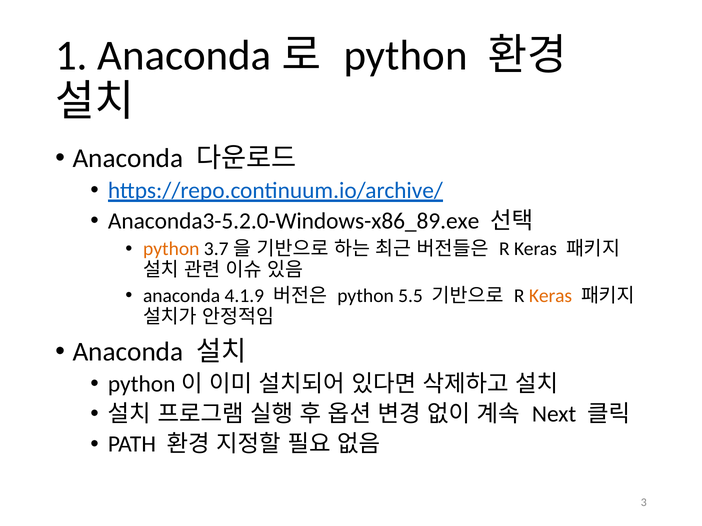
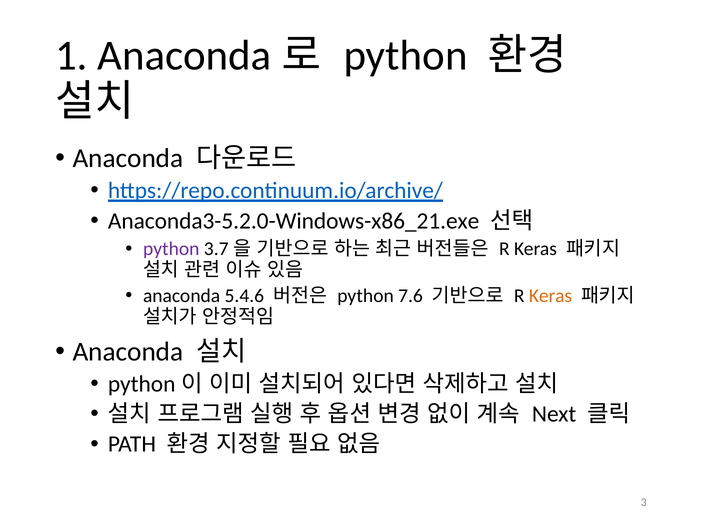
Anaconda3-5.2.0-Windows-x86_89.exe: Anaconda3-5.2.0-Windows-x86_89.exe -> Anaconda3-5.2.0-Windows-x86_21.exe
python at (171, 249) colour: orange -> purple
4.1.9: 4.1.9 -> 5.4.6
5.5: 5.5 -> 7.6
